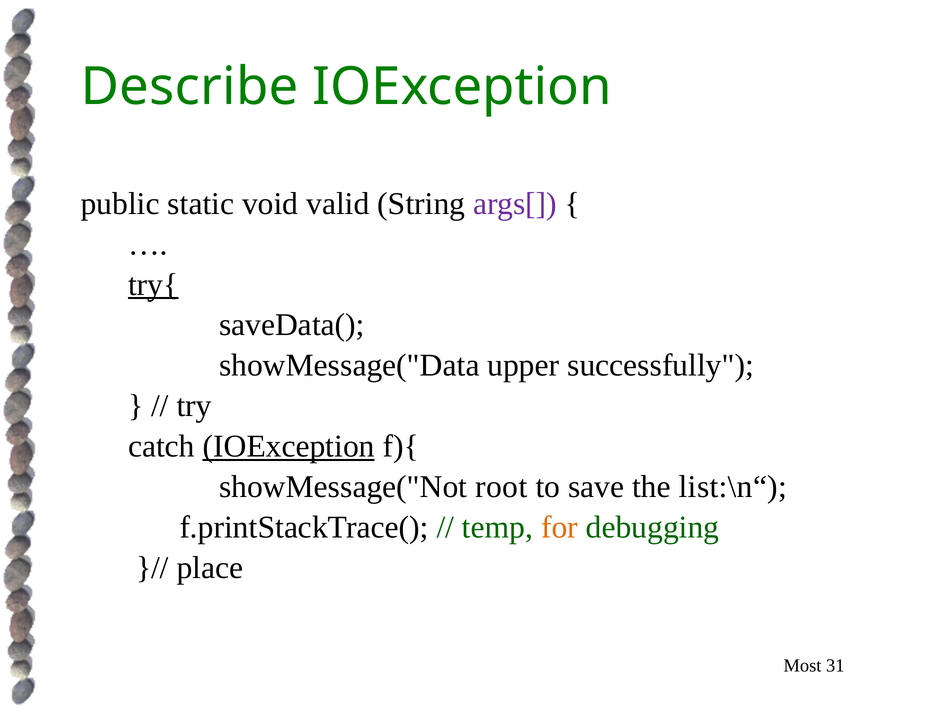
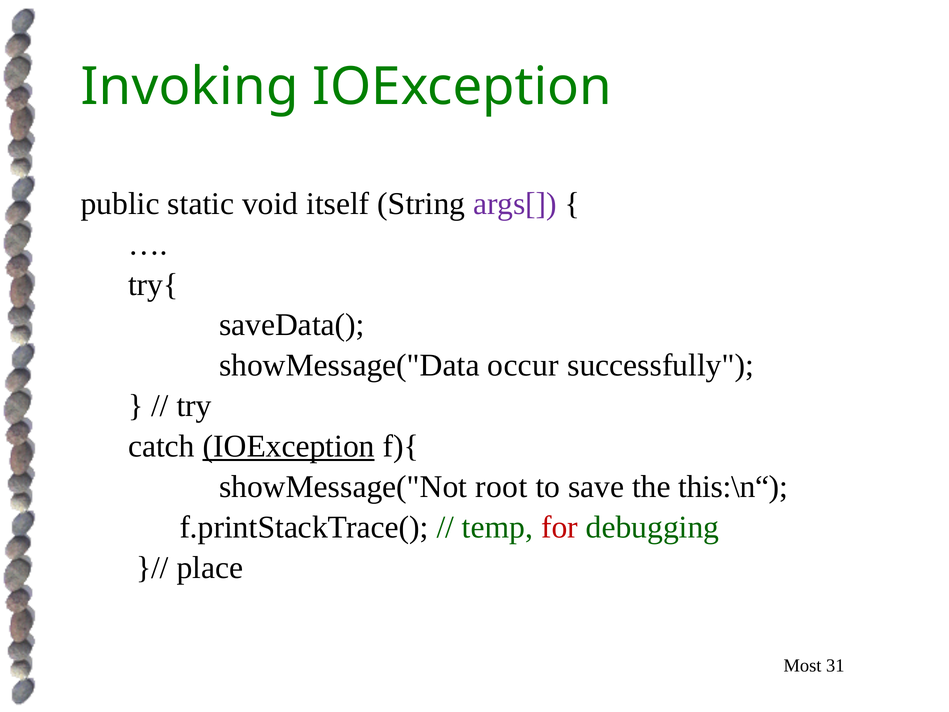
Describe: Describe -> Invoking
valid: valid -> itself
try{ underline: present -> none
upper: upper -> occur
list:\n“: list:\n“ -> this:\n“
for colour: orange -> red
